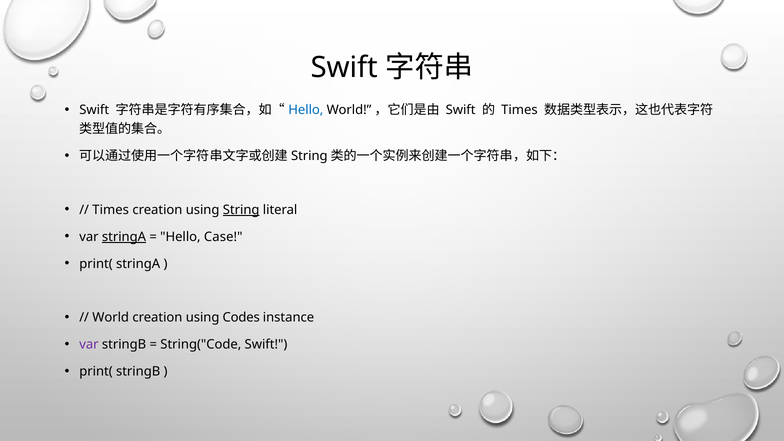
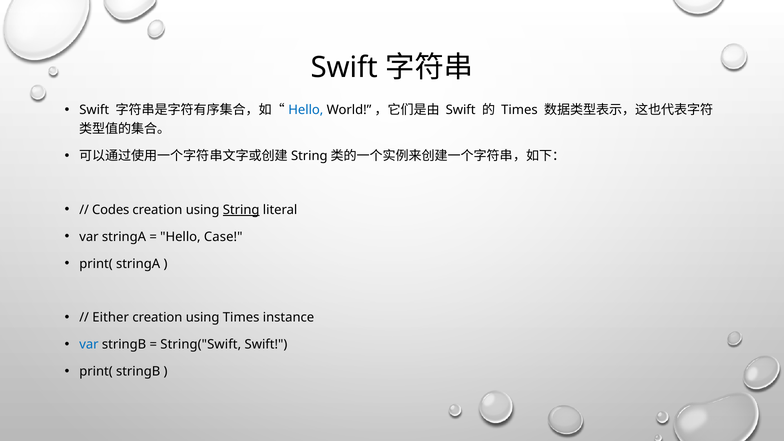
Times at (111, 210): Times -> Codes
stringA at (124, 237) underline: present -> none
World: World -> Either
using Codes: Codes -> Times
var at (89, 345) colour: purple -> blue
String("Code: String("Code -> String("Swift
